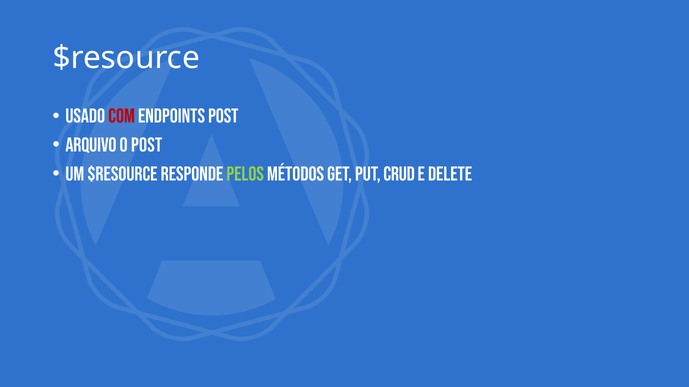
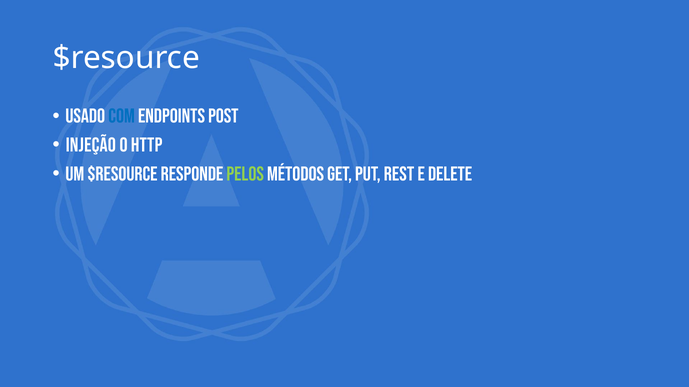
com colour: red -> blue
Arquivo: Arquivo -> Injeção
o post: post -> http
crud: crud -> rest
